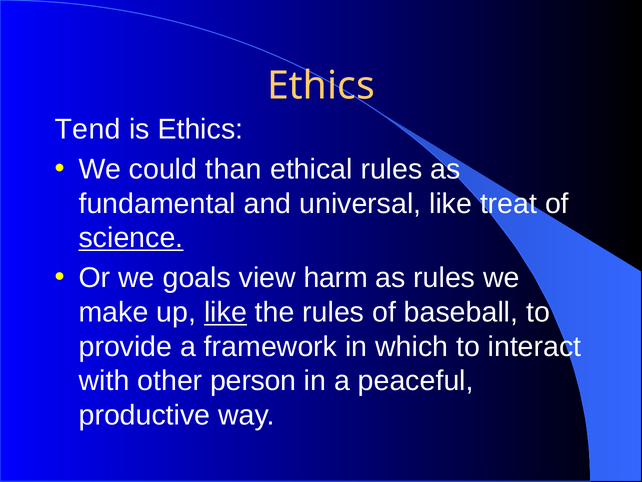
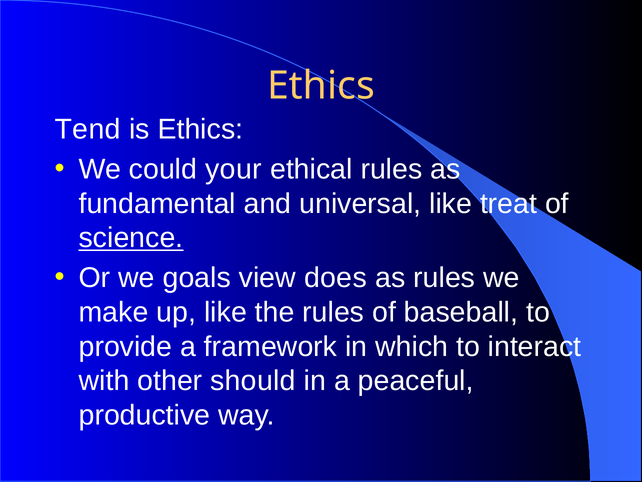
than: than -> your
harm: harm -> does
like at (225, 312) underline: present -> none
person: person -> should
